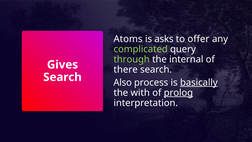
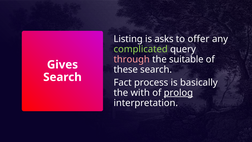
Atoms: Atoms -> Listing
through colour: light green -> pink
internal: internal -> suitable
there: there -> these
Also: Also -> Fact
basically underline: present -> none
